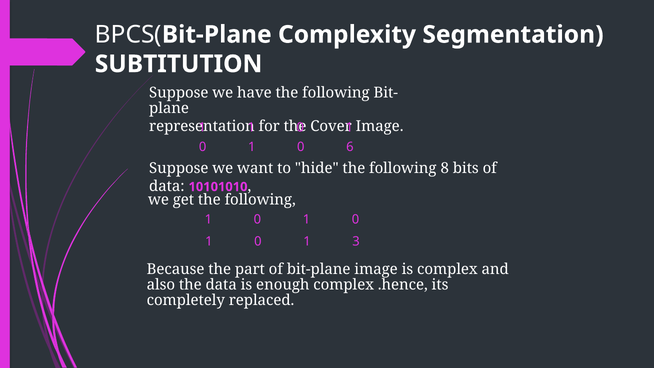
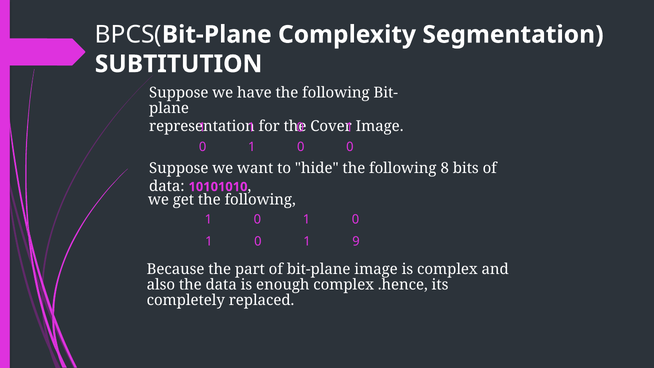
0 6: 6 -> 0
3: 3 -> 9
